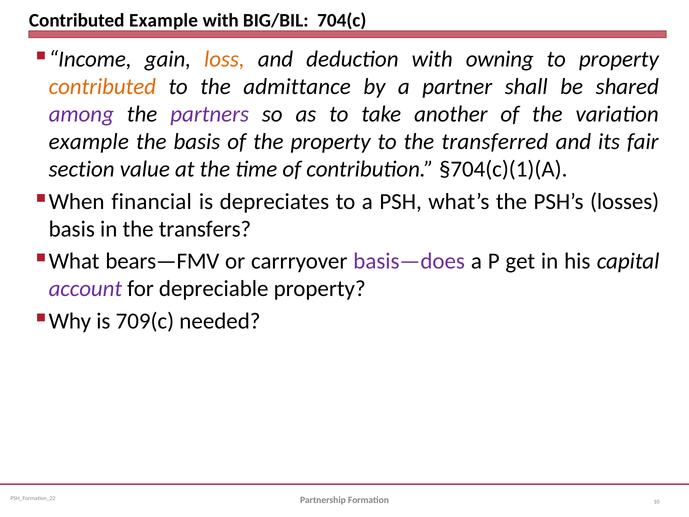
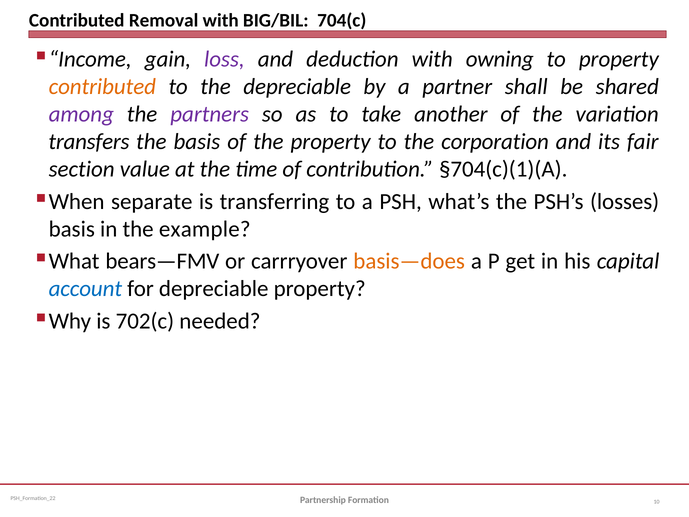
Contributed Example: Example -> Removal
loss colour: orange -> purple
the admittance: admittance -> depreciable
example at (89, 142): example -> transfers
transferred: transferred -> corporation
financial: financial -> separate
depreciates: depreciates -> transferring
transfers: transfers -> example
basis—does colour: purple -> orange
account colour: purple -> blue
709(c: 709(c -> 702(c
